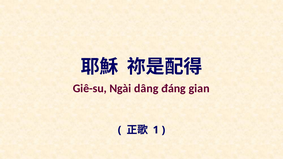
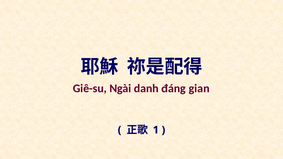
dâng: dâng -> danh
